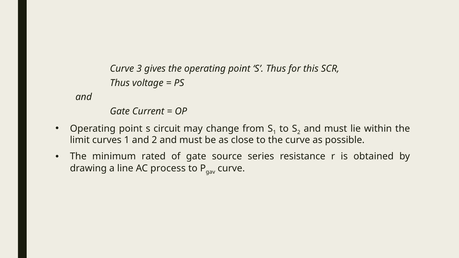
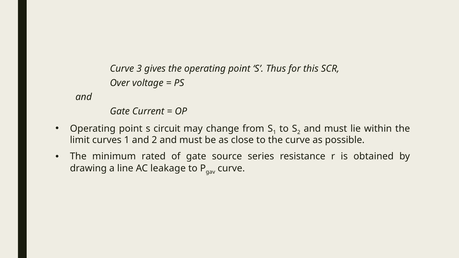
Thus at (120, 83): Thus -> Over
process: process -> leakage
